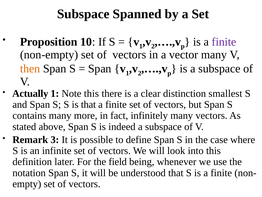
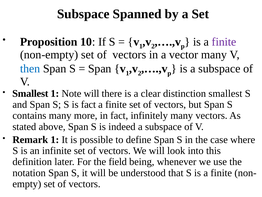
then colour: orange -> blue
Actually at (30, 93): Actually -> Smallest
Note this: this -> will
is that: that -> fact
Remark 3: 3 -> 1
